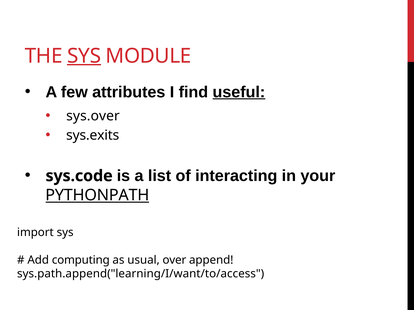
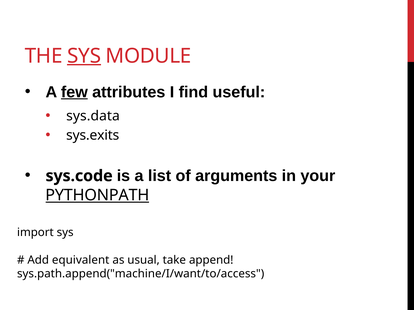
few underline: none -> present
useful underline: present -> none
sys.over: sys.over -> sys.data
interacting: interacting -> arguments
computing: computing -> equivalent
over: over -> take
sys.path.append("learning/I/want/to/access: sys.path.append("learning/I/want/to/access -> sys.path.append("machine/I/want/to/access
